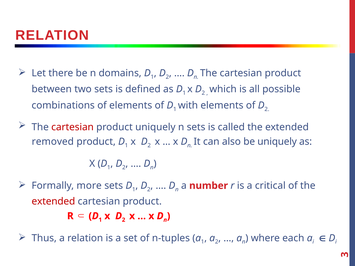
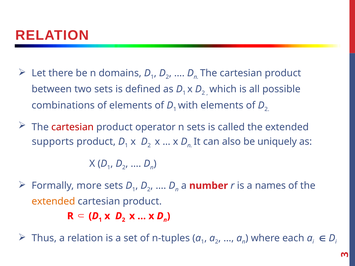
product uniquely: uniquely -> operator
removed: removed -> supports
critical: critical -> names
extended at (53, 202) colour: red -> orange
